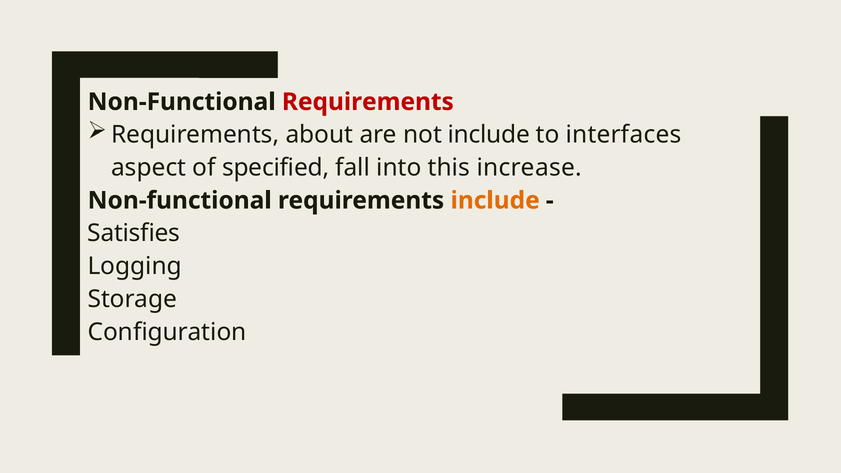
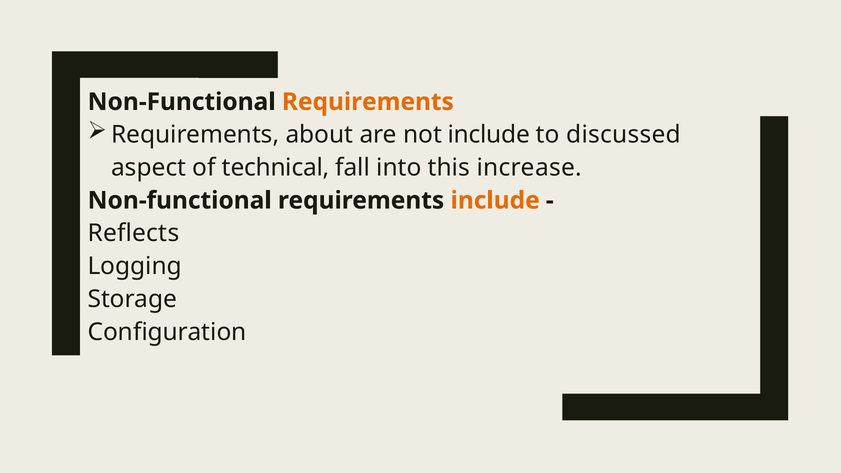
Requirements at (368, 102) colour: red -> orange
interfaces: interfaces -> discussed
specified: specified -> technical
Satisfies: Satisfies -> Reflects
